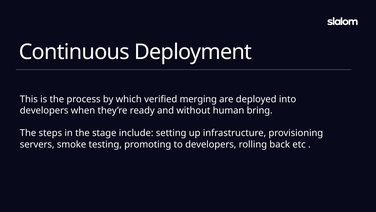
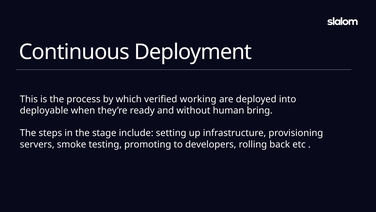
merging: merging -> working
developers at (44, 110): developers -> deployable
